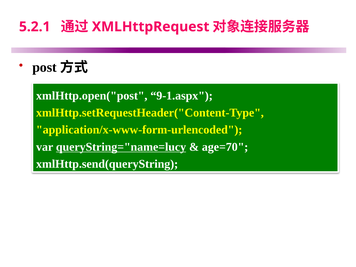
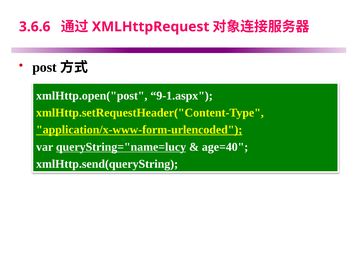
5.2.1: 5.2.1 -> 3.6.6
application/x-www-form-urlencoded underline: none -> present
age=70: age=70 -> age=40
